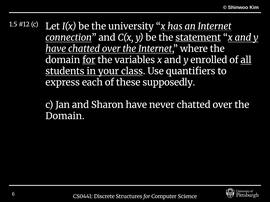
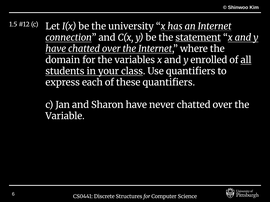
for at (89, 60) underline: present -> none
these supposedly: supposedly -> quantifiers
Domain at (65, 116): Domain -> Variable
